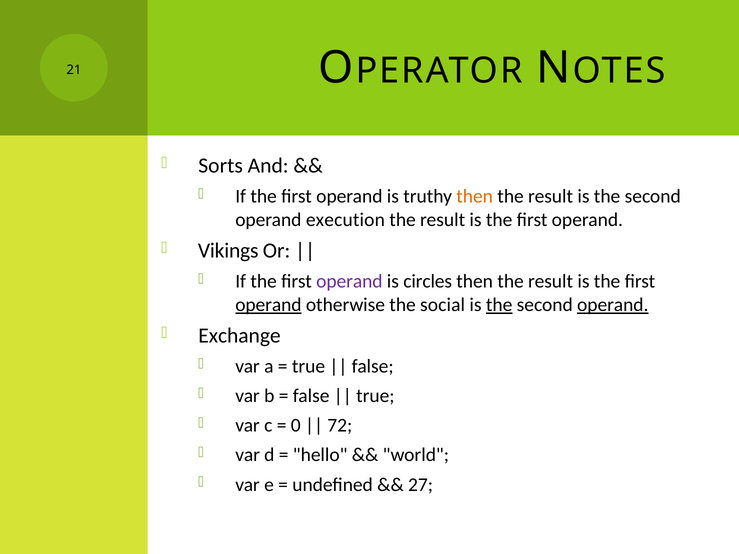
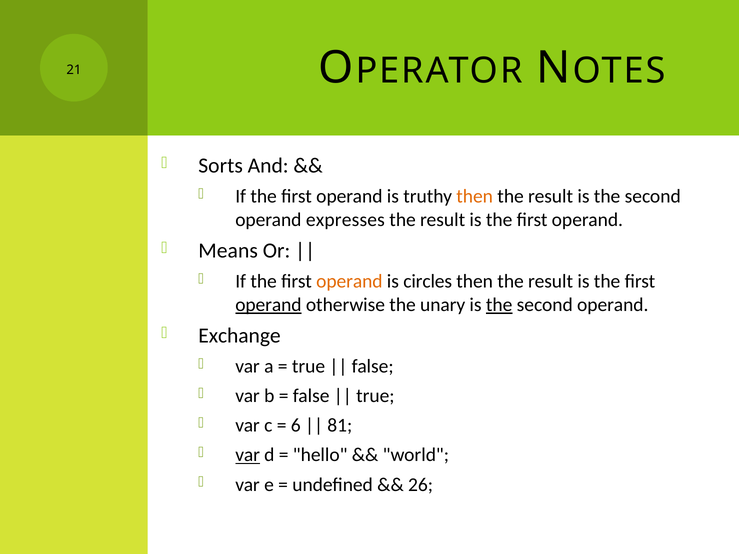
execution: execution -> expresses
Vikings: Vikings -> Means
operand at (349, 282) colour: purple -> orange
social: social -> unary
operand at (613, 305) underline: present -> none
0: 0 -> 6
72: 72 -> 81
var at (248, 455) underline: none -> present
27: 27 -> 26
